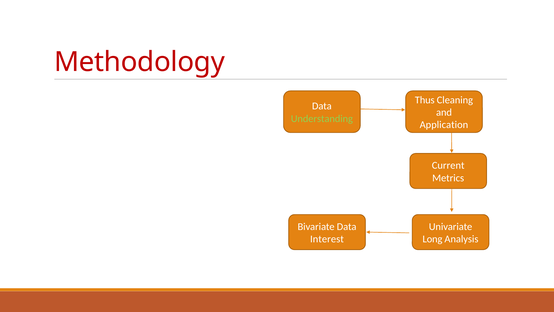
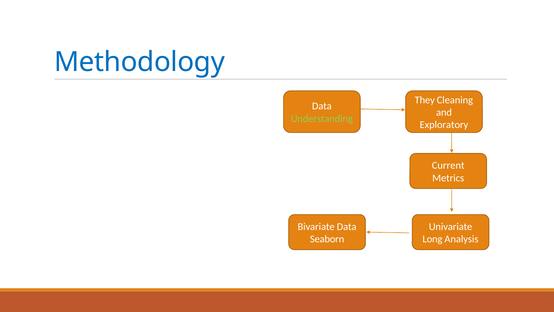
Methodology colour: red -> blue
Thus: Thus -> They
Application: Application -> Exploratory
Interest: Interest -> Seaborn
